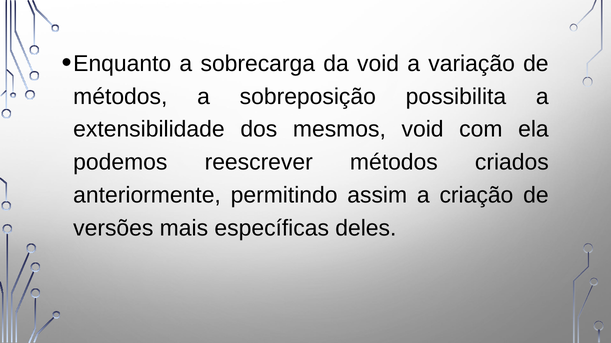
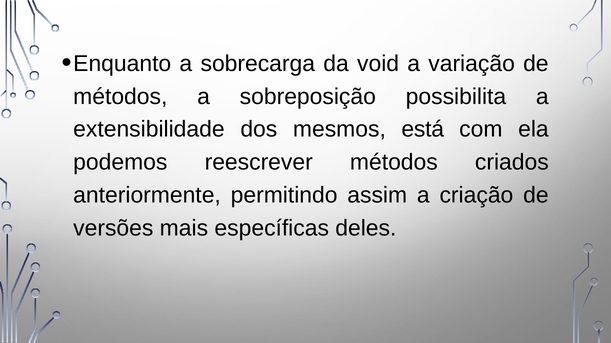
mesmos void: void -> está
